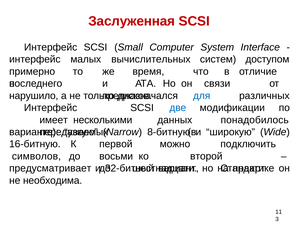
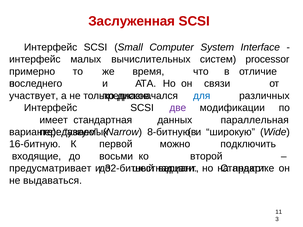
доступом: доступом -> processor
нарушило: нарушило -> участвует
две colour: blue -> purple
несколькими: несколькими -> стандартная
понадобилось: понадобилось -> параллельная
символов: символов -> входящие
необходима: необходима -> выдаваться
